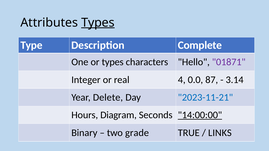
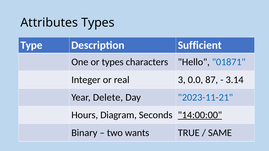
Types at (98, 23) underline: present -> none
Complete: Complete -> Sufficient
01871 colour: purple -> blue
4: 4 -> 3
grade: grade -> wants
LINKS: LINKS -> SAME
